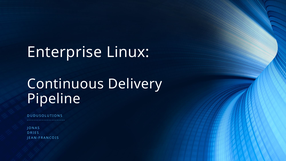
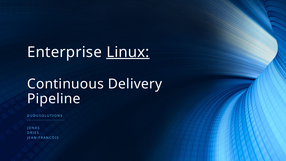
Linux underline: none -> present
